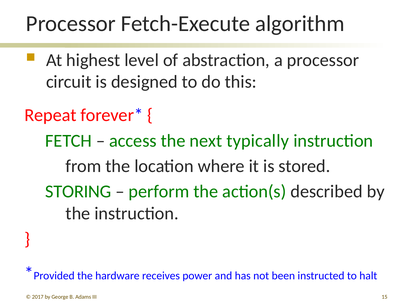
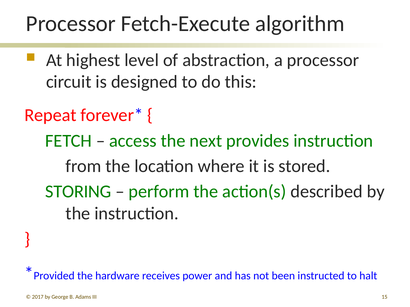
typically: typically -> provides
